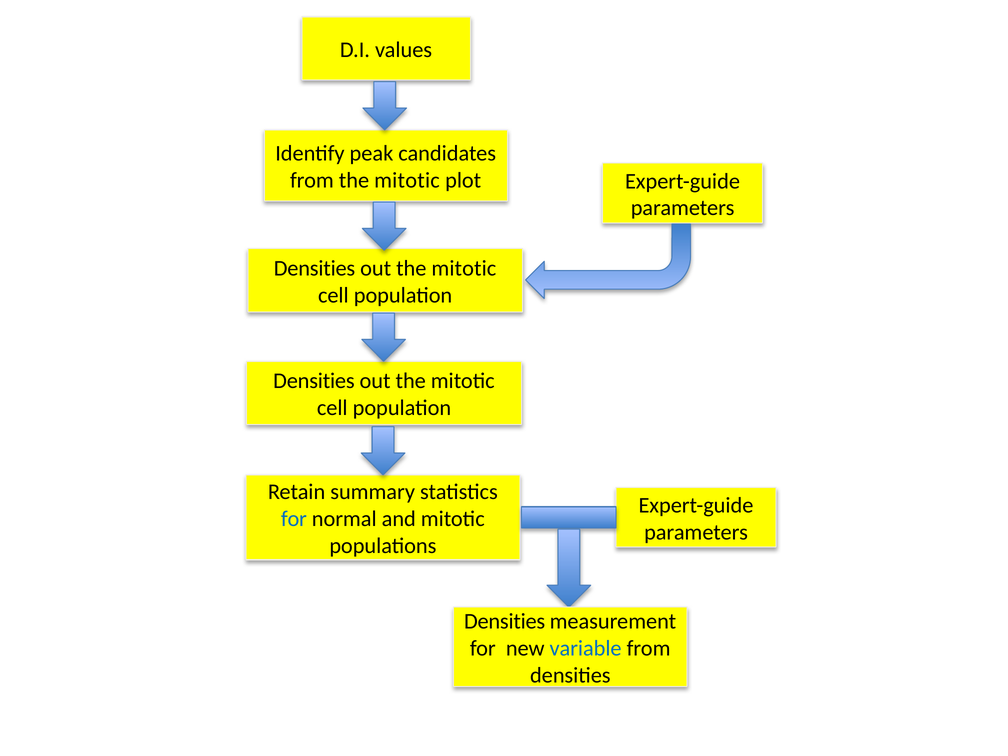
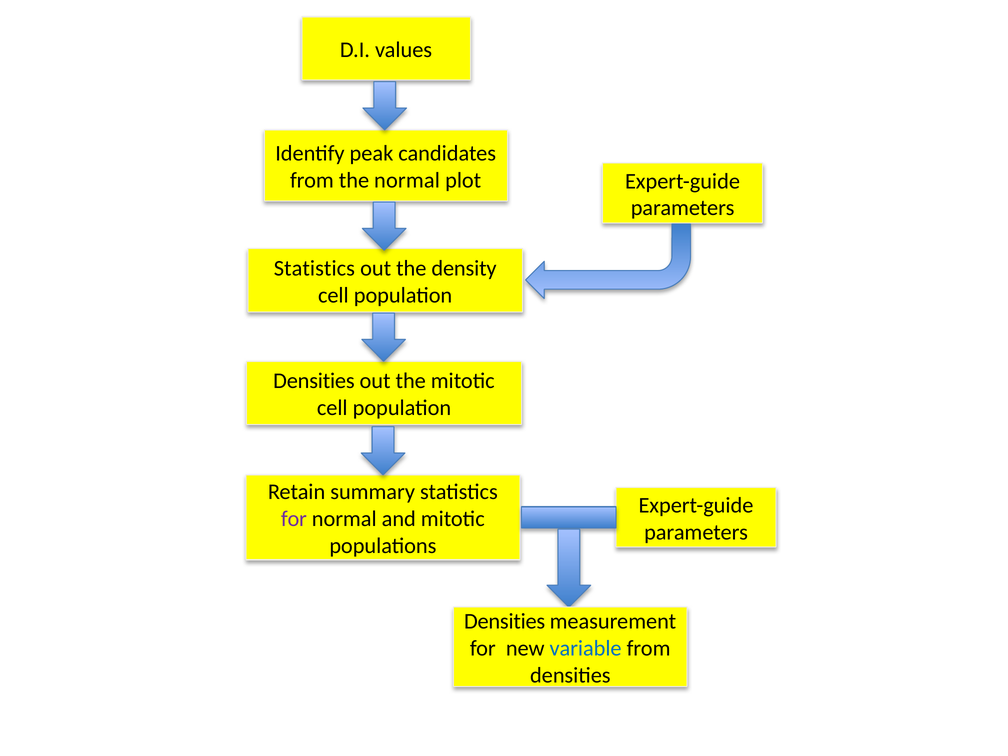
from the mitotic: mitotic -> normal
Densities at (315, 268): Densities -> Statistics
mitotic at (464, 268): mitotic -> density
for at (294, 519) colour: blue -> purple
